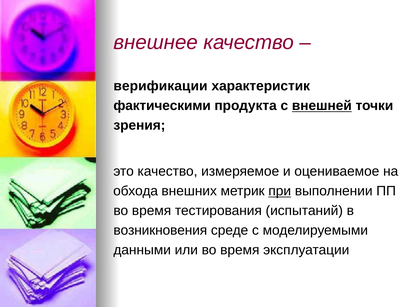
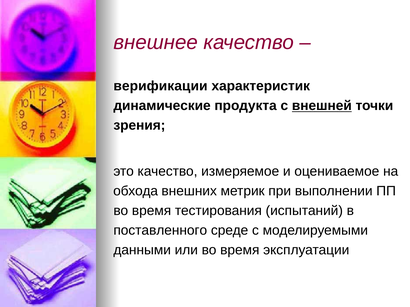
фактическими: фактическими -> динамические
при underline: present -> none
возникновения: возникновения -> поставленного
